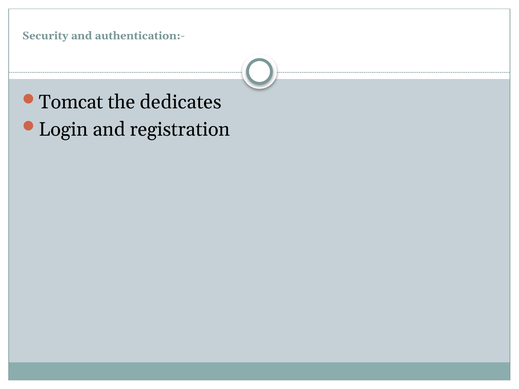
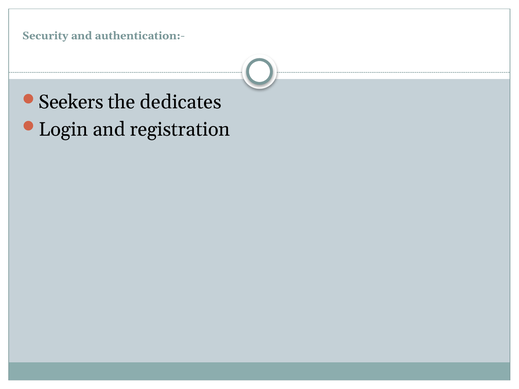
Tomcat: Tomcat -> Seekers
